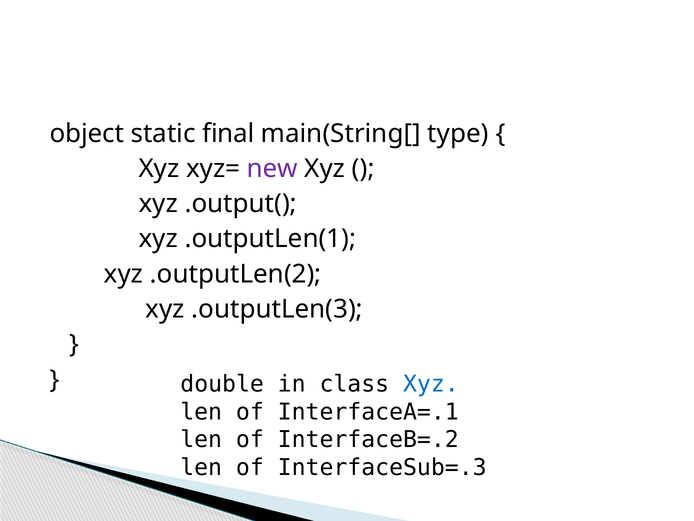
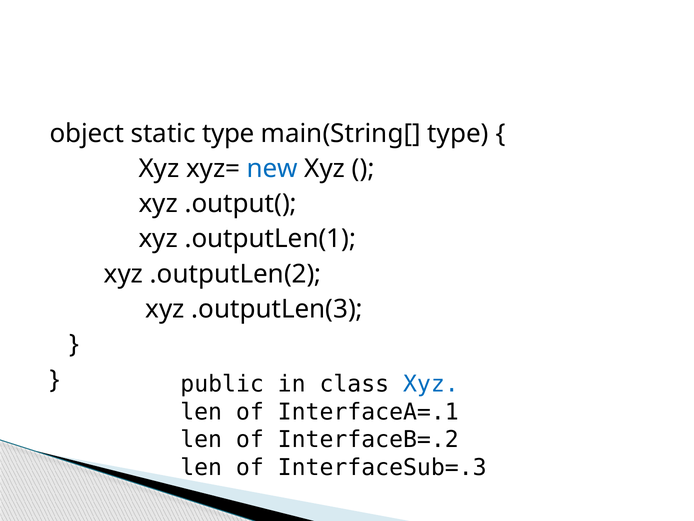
static final: final -> type
new colour: purple -> blue
double: double -> public
